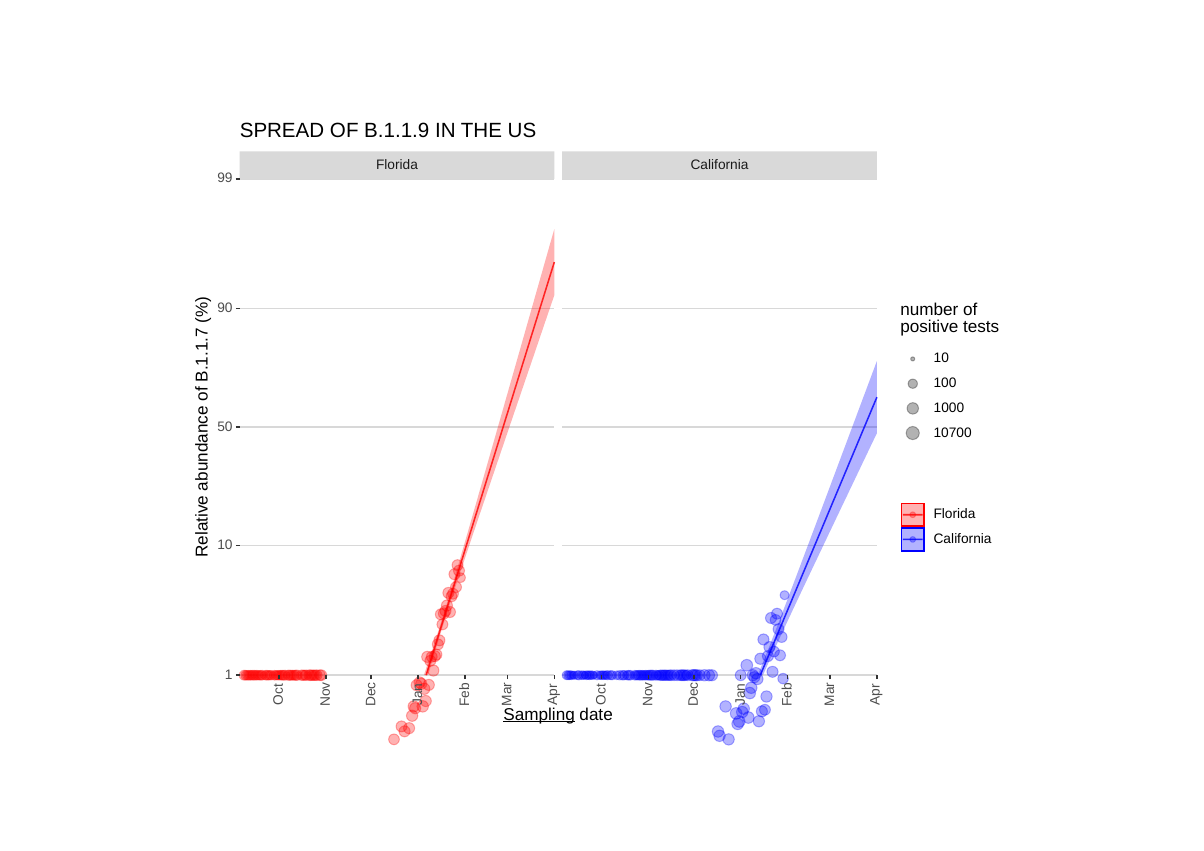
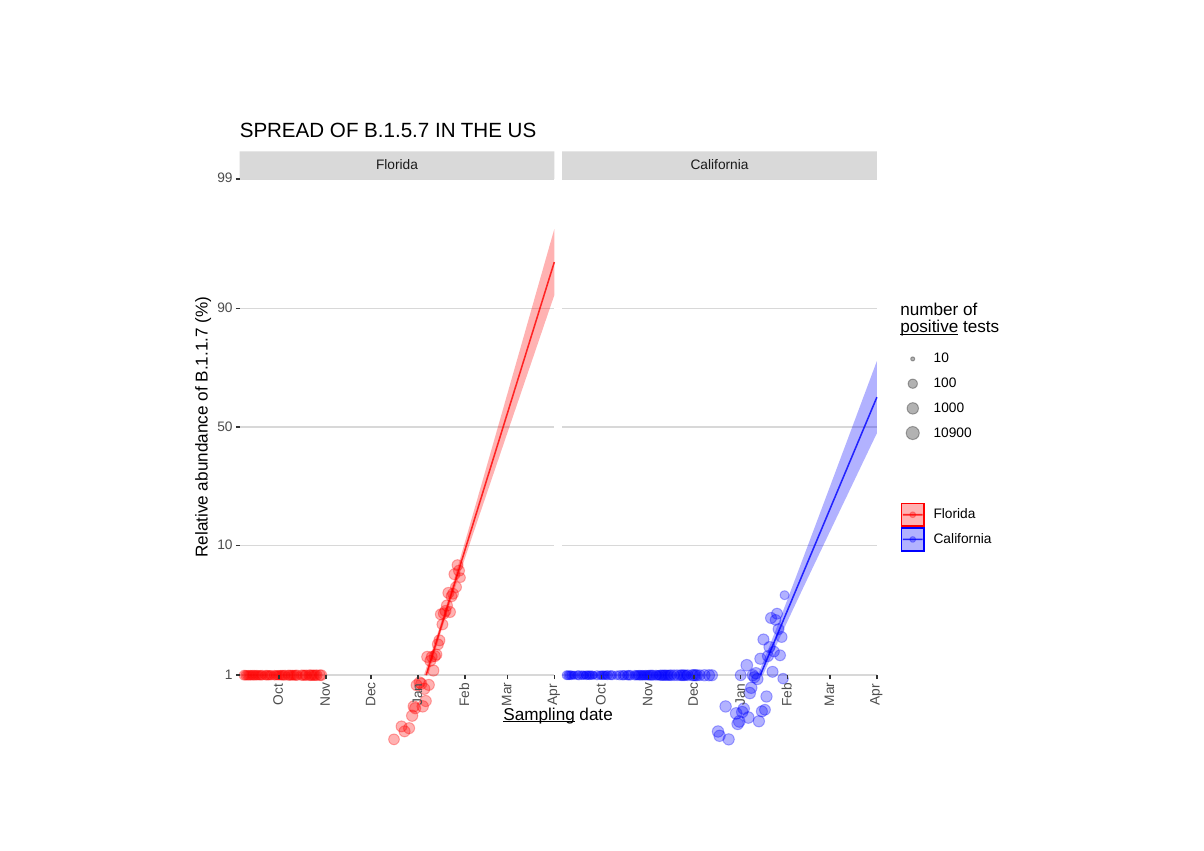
B.1.1.9: B.1.1.9 -> B.1.5.7
positive underline: none -> present
10700: 10700 -> 10900
